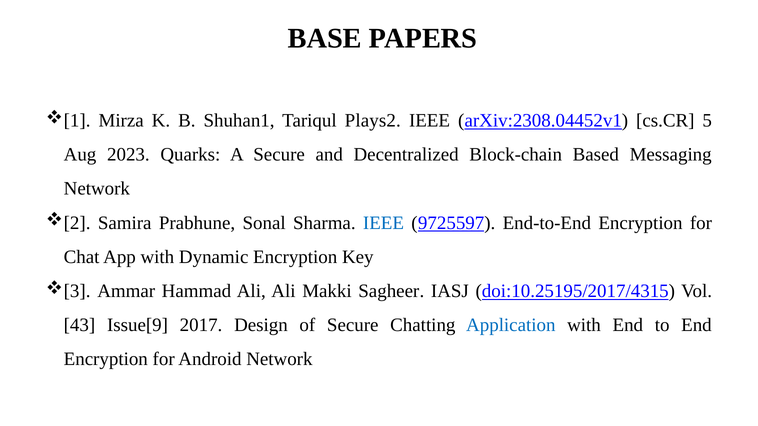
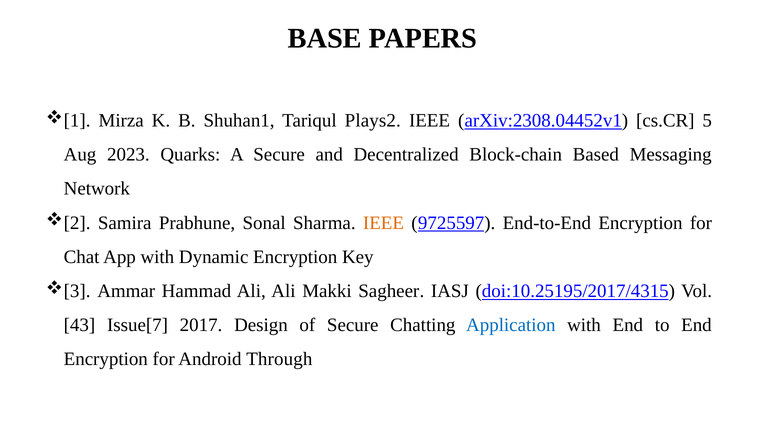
IEEE at (383, 223) colour: blue -> orange
Issue[9: Issue[9 -> Issue[7
Android Network: Network -> Through
